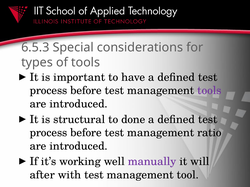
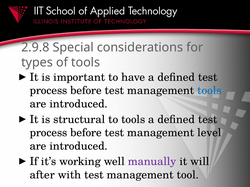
6.5.3: 6.5.3 -> 2.9.8
tools at (209, 91) colour: purple -> blue
to done: done -> tools
ratio: ratio -> level
